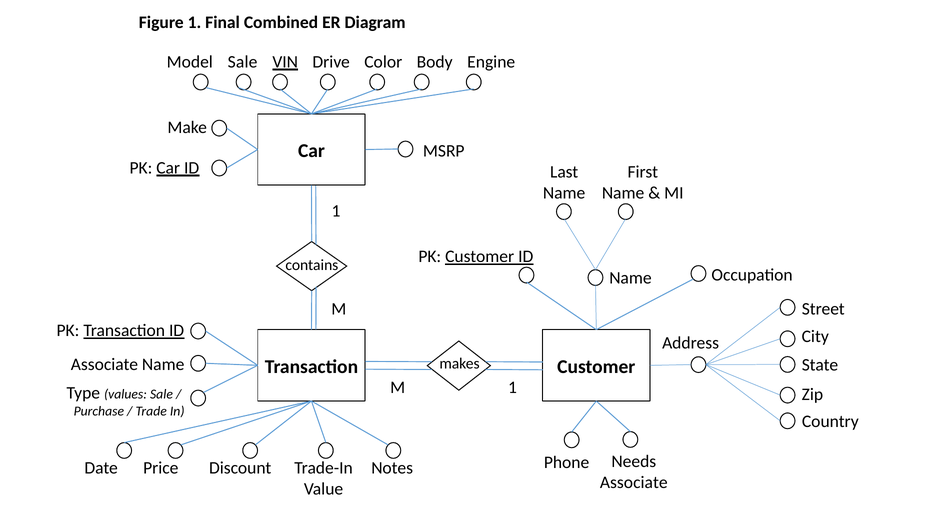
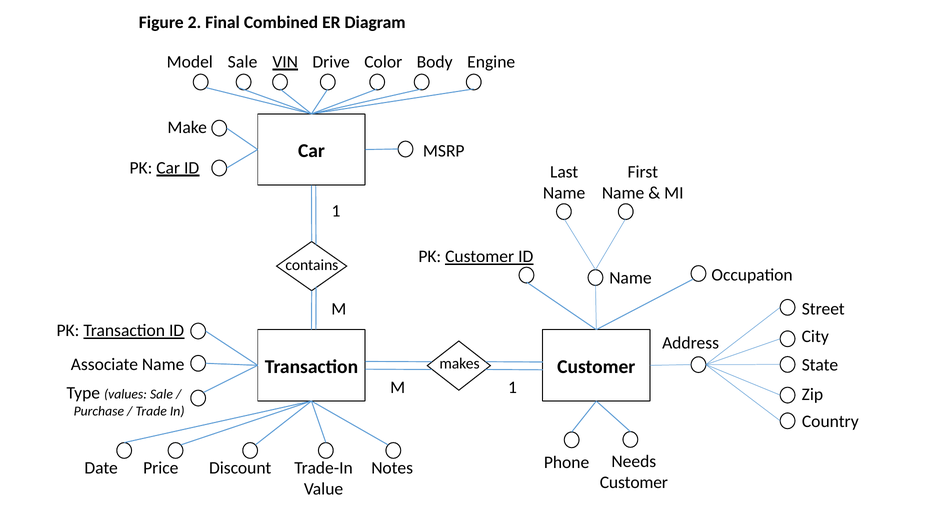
Figure 1: 1 -> 2
Associate at (634, 482): Associate -> Customer
